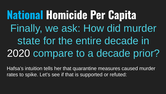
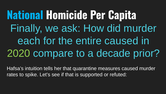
state: state -> each
entire decade: decade -> caused
2020 colour: white -> light green
